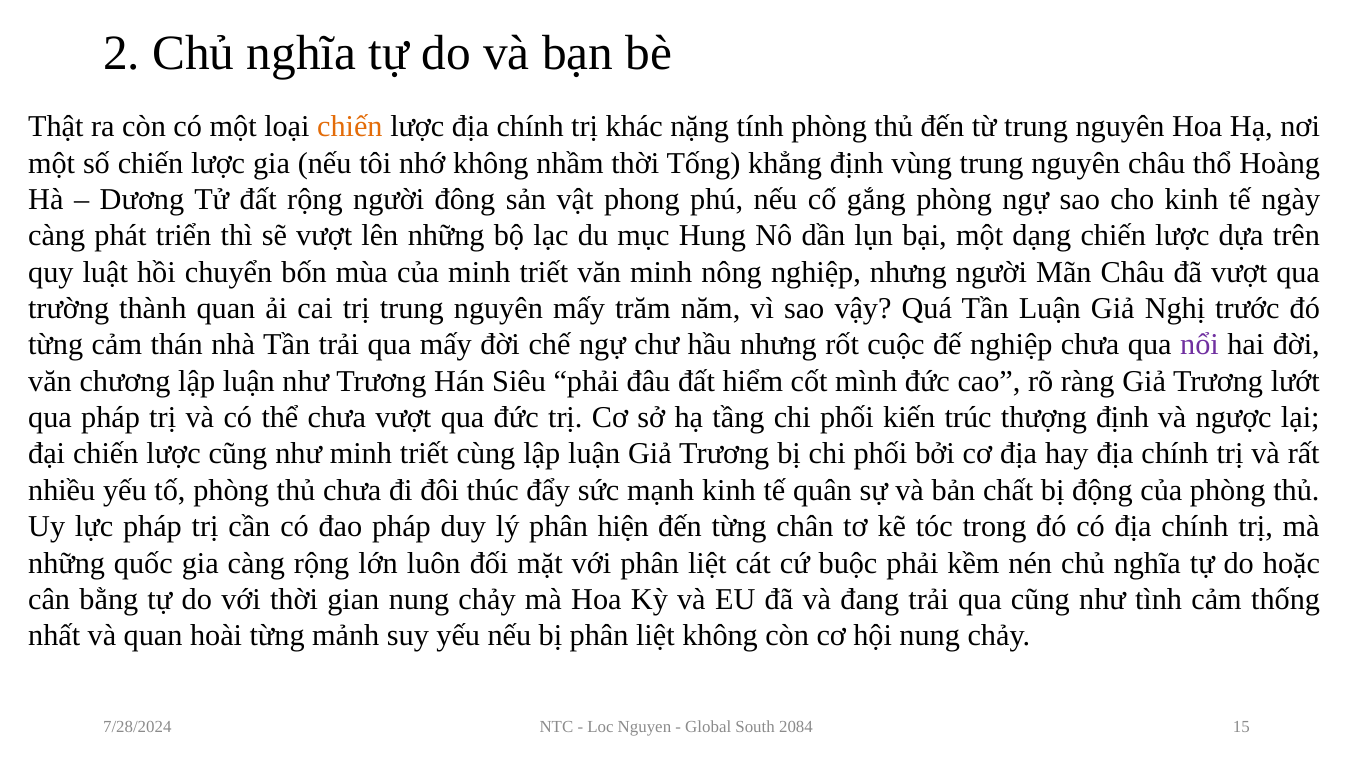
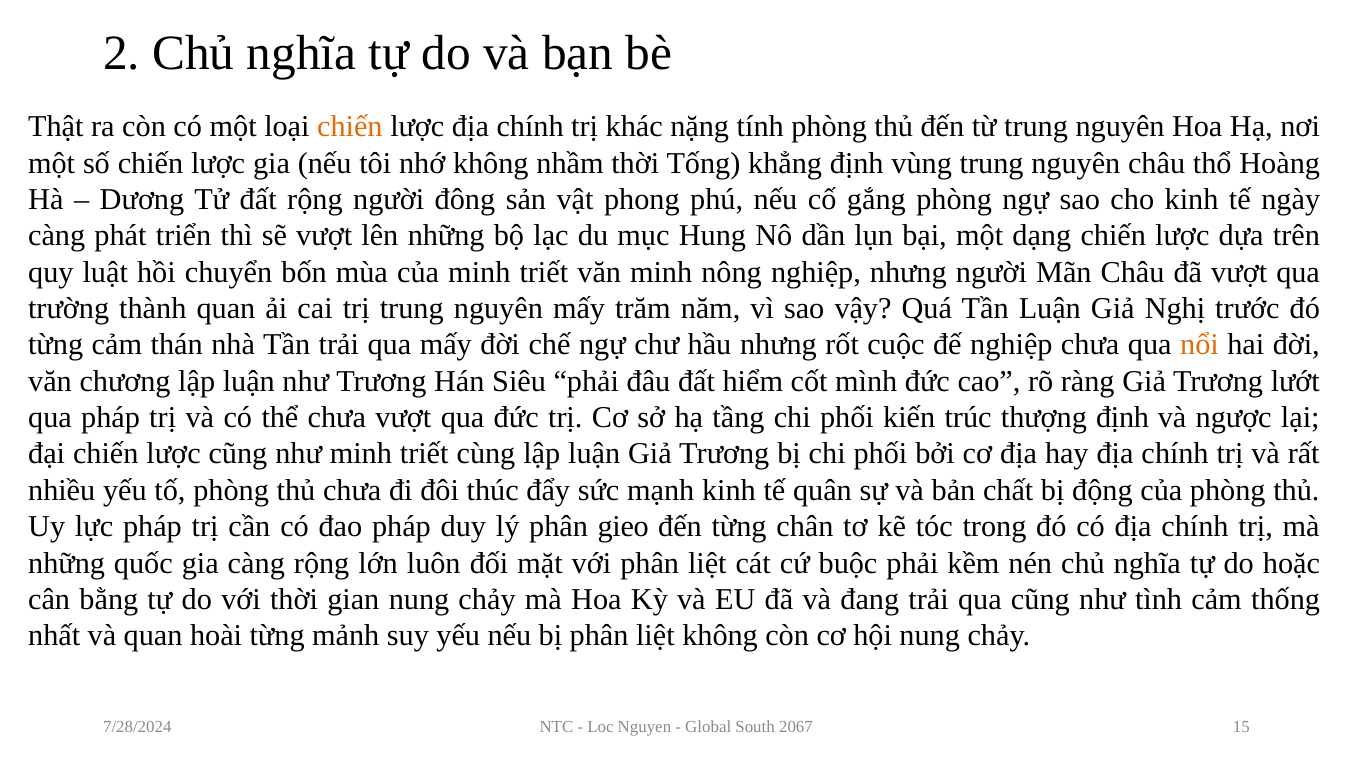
nổi colour: purple -> orange
hiện: hiện -> gieo
2084: 2084 -> 2067
